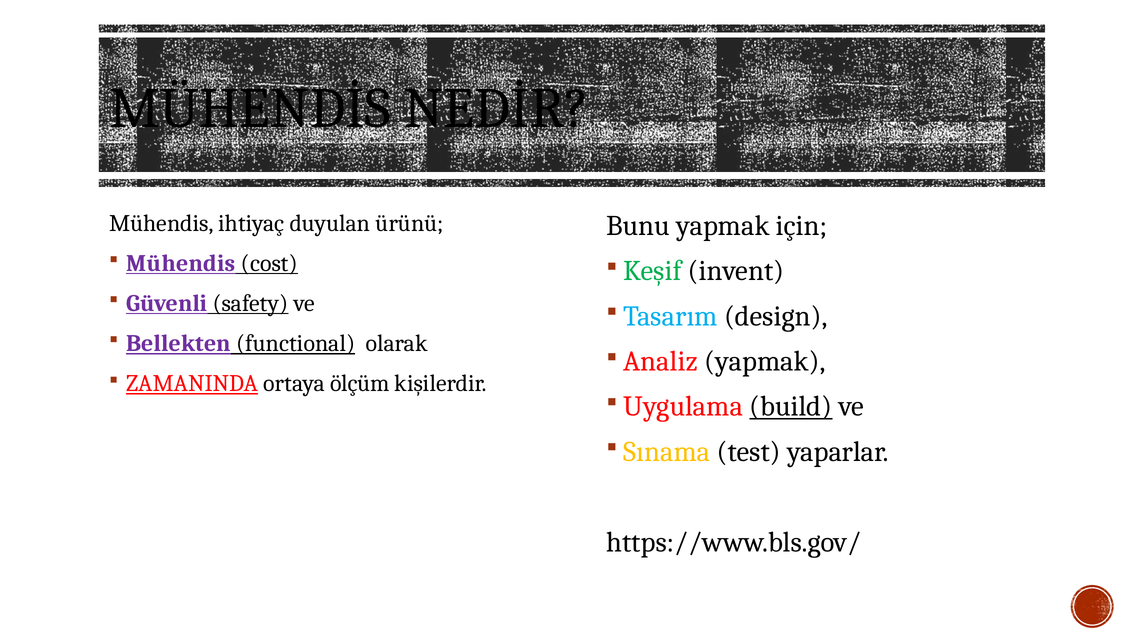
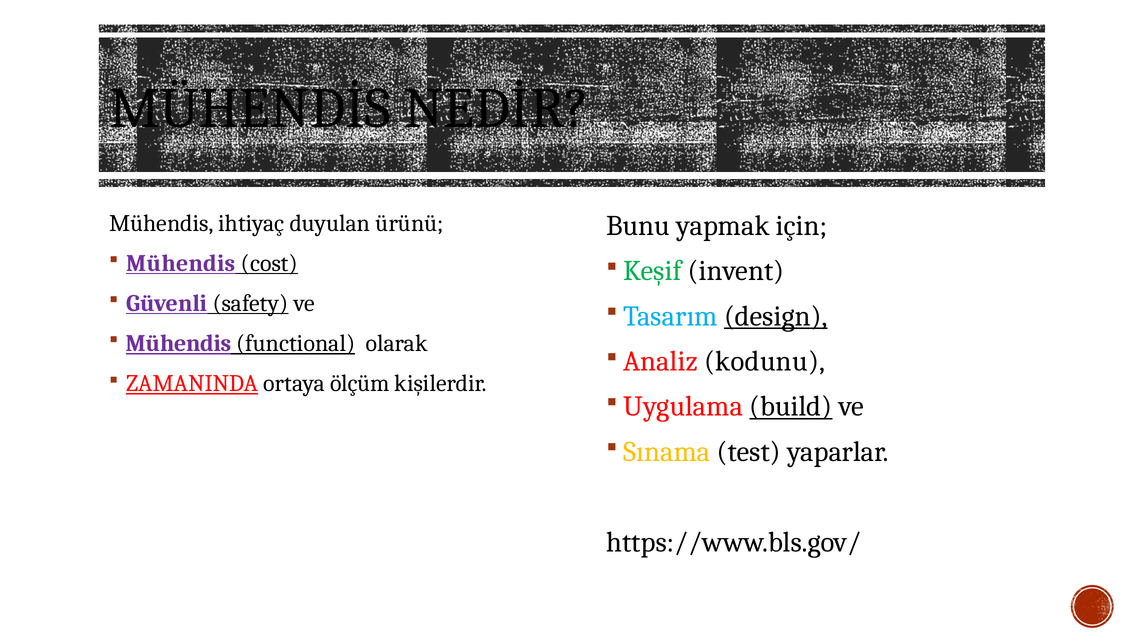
design underline: none -> present
Bellekten at (179, 343): Bellekten -> Mühendis
yapmak at (765, 361): yapmak -> kodunu
